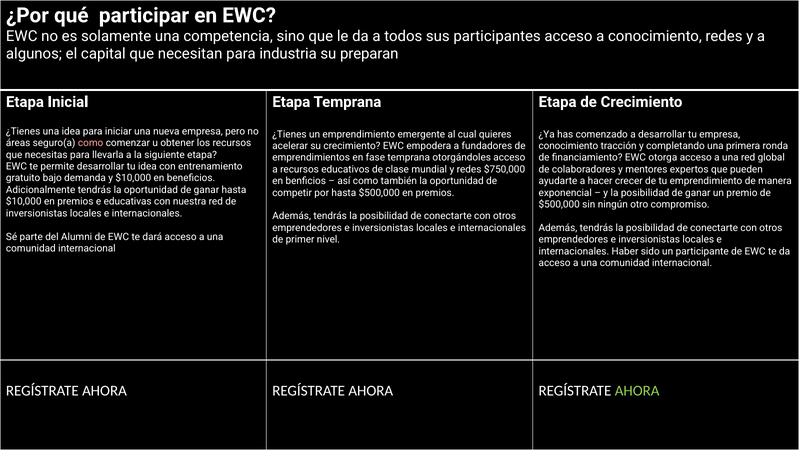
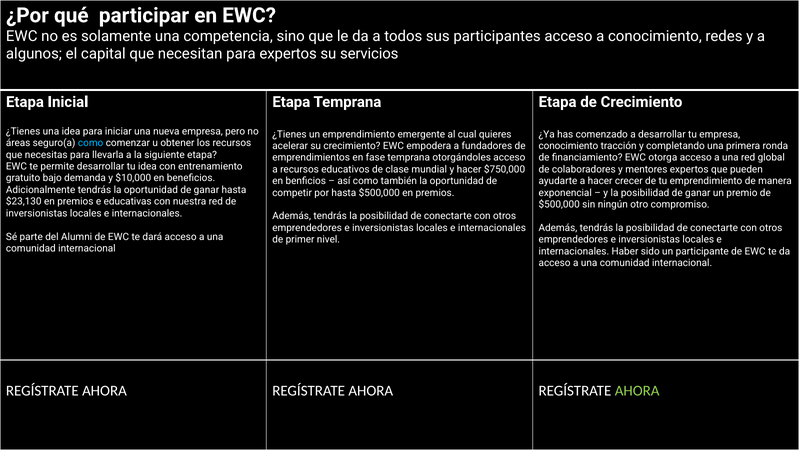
para industria: industria -> expertos
preparan: preparan -> servicios
como at (91, 143) colour: pink -> light blue
y redes: redes -> hacer
$10,000 at (24, 201): $10,000 -> $23,130
